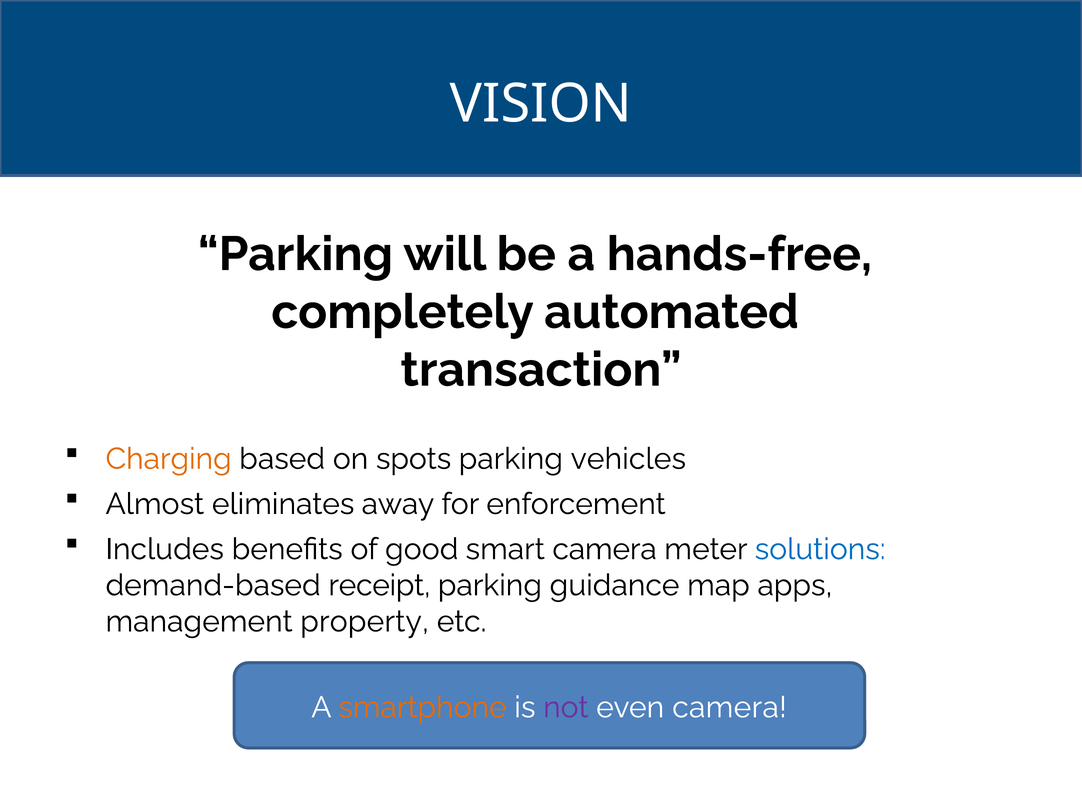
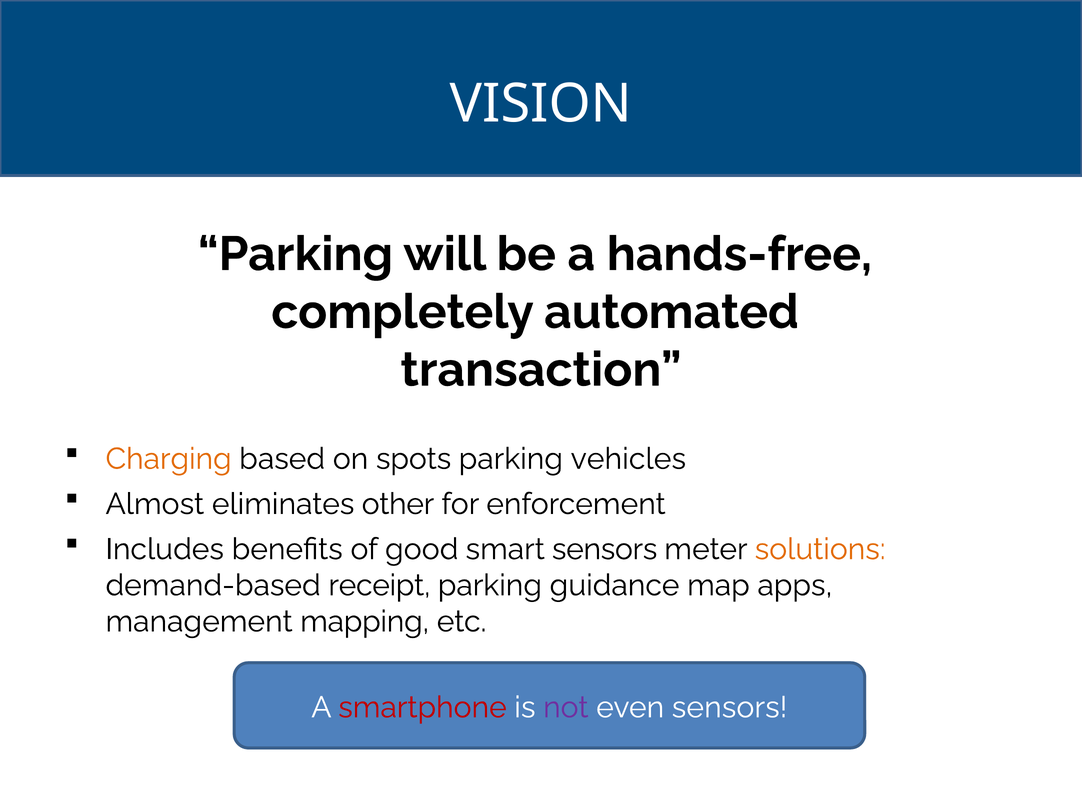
away: away -> other
smart camera: camera -> sensors
solutions colour: blue -> orange
property: property -> mapping
smartphone colour: orange -> red
even camera: camera -> sensors
